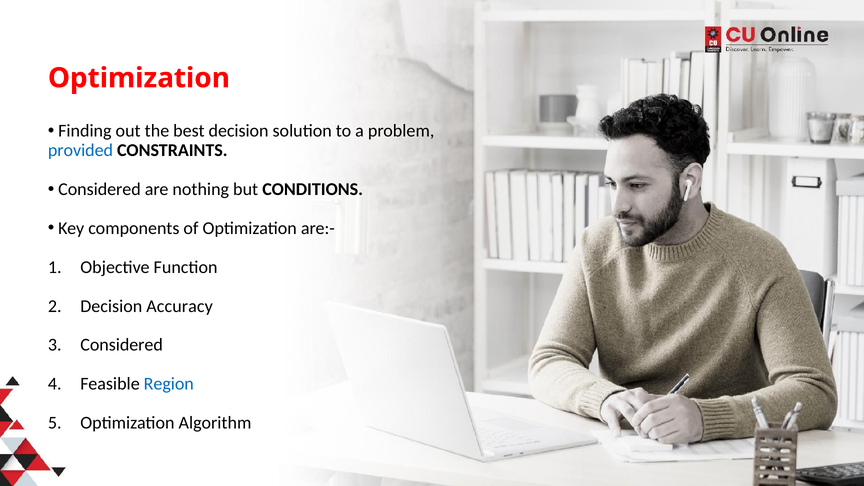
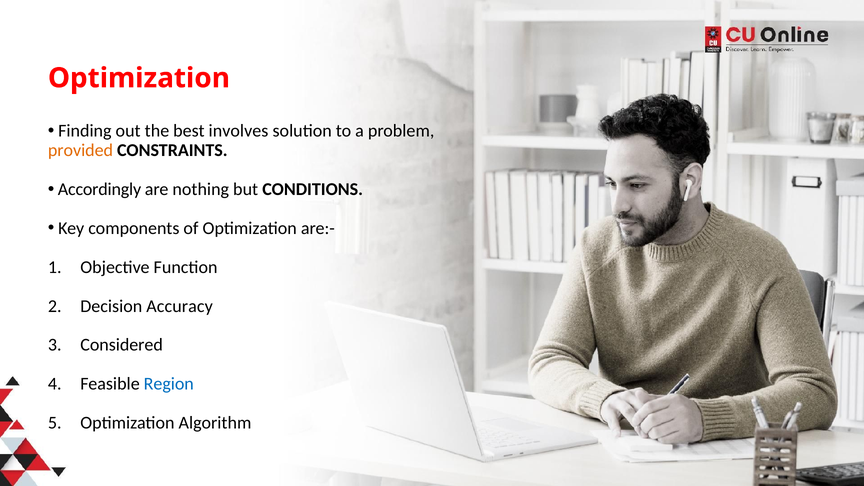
best decision: decision -> involves
provided colour: blue -> orange
Considered at (99, 189): Considered -> Accordingly
